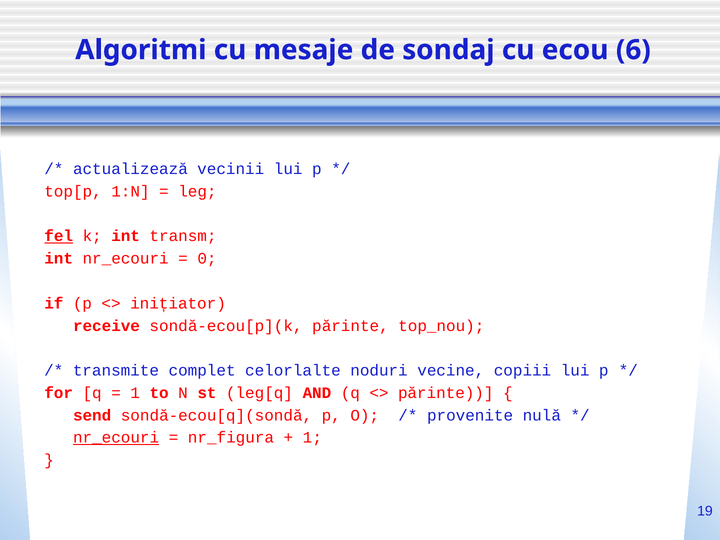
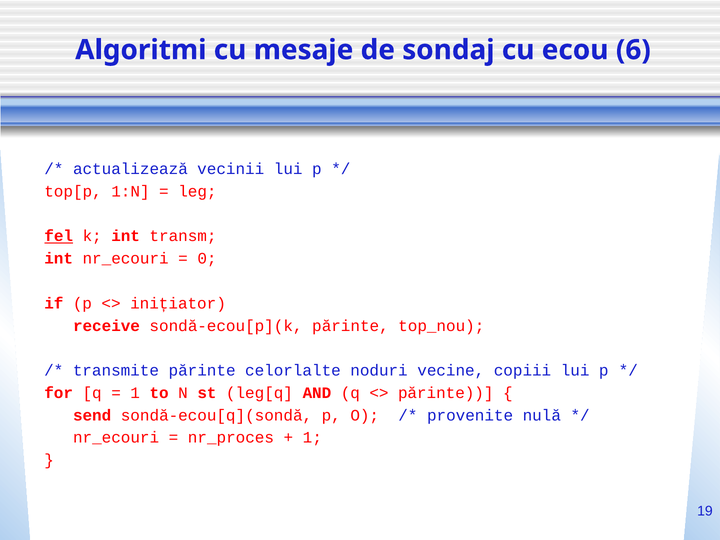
transmite complet: complet -> părinte
nr_ecouri at (116, 438) underline: present -> none
nr_figura: nr_figura -> nr_proces
